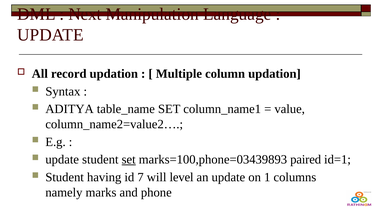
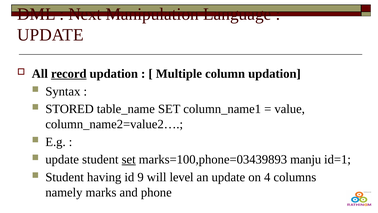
record underline: none -> present
ADITYA: ADITYA -> STORED
paired: paired -> manju
7: 7 -> 9
1: 1 -> 4
